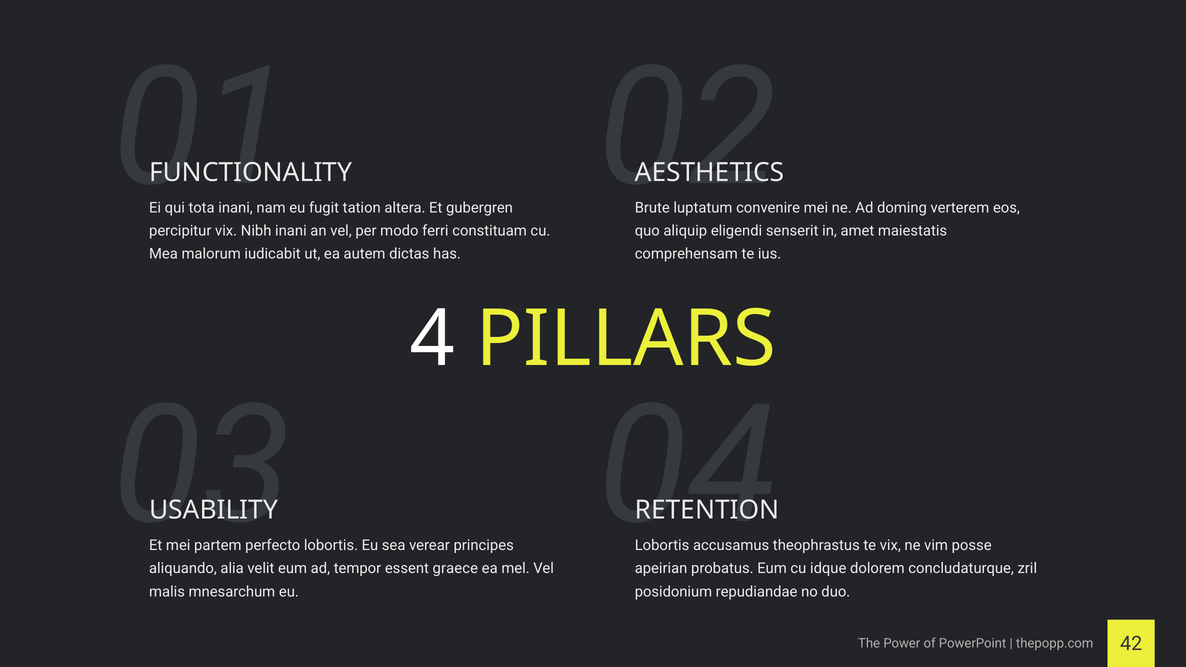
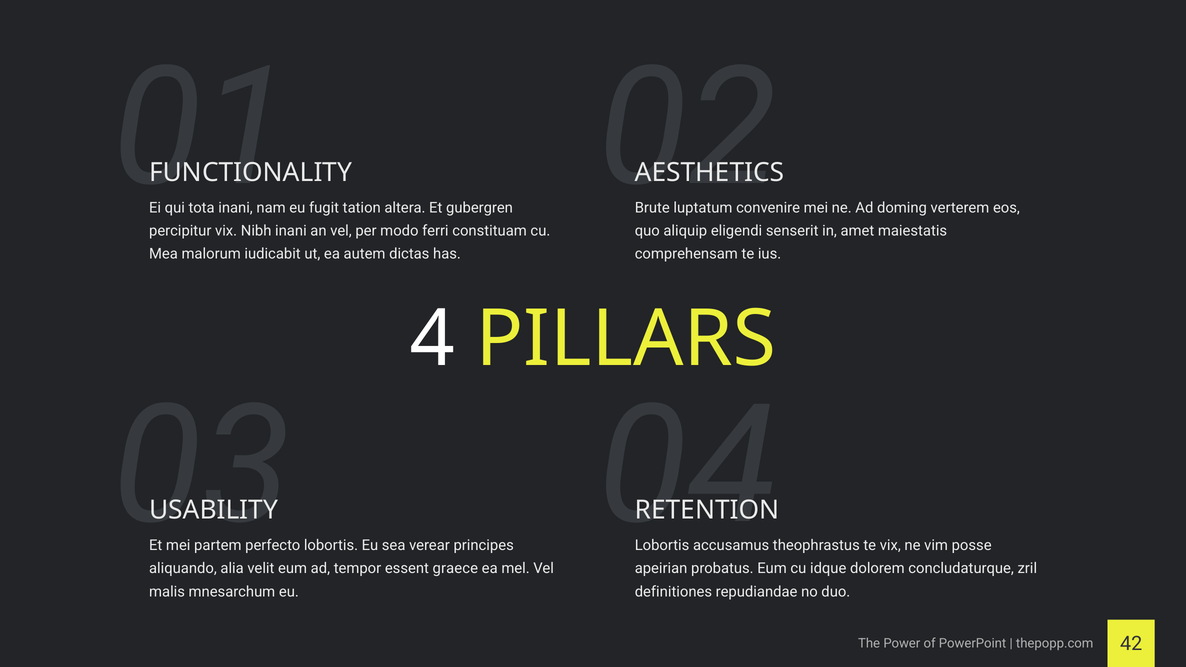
posidonium: posidonium -> definitiones
